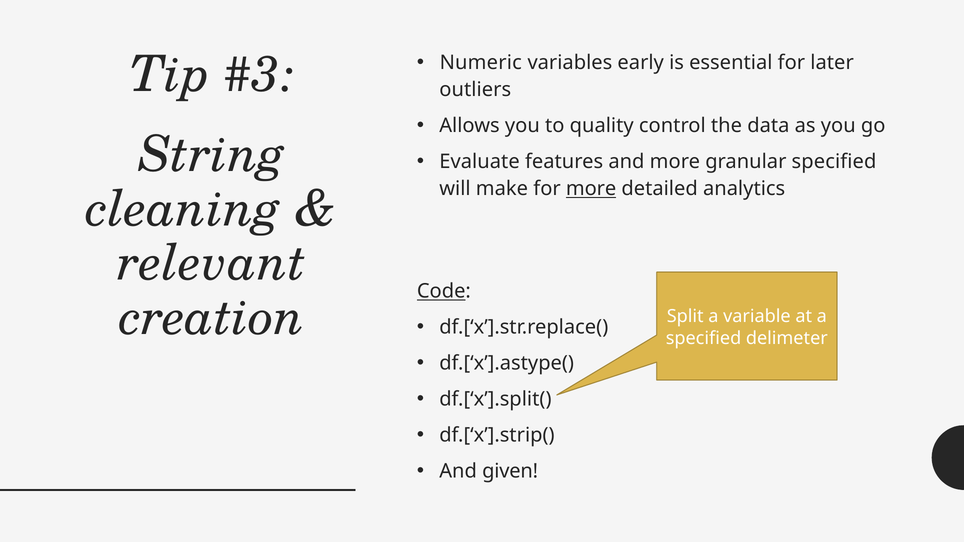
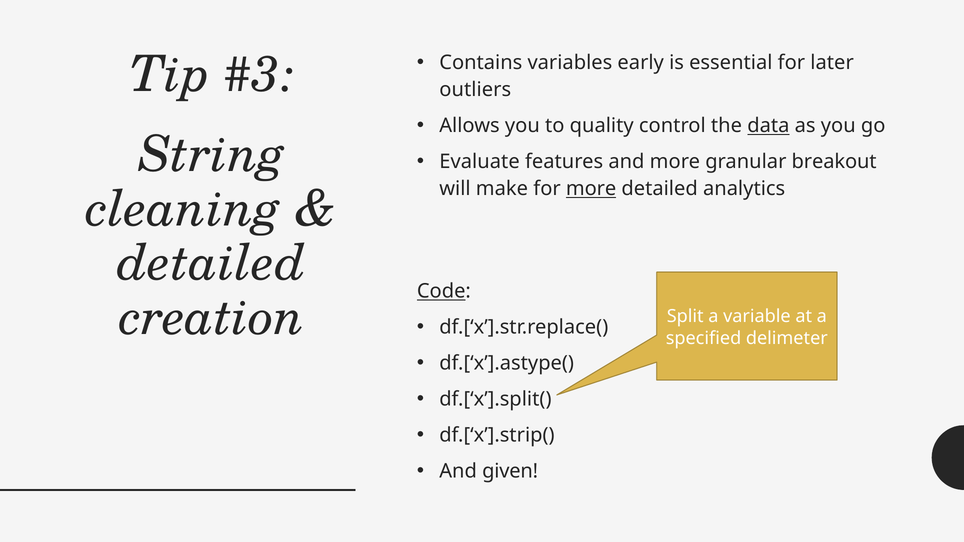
Numeric: Numeric -> Contains
data underline: none -> present
granular specified: specified -> breakout
relevant at (212, 263): relevant -> detailed
